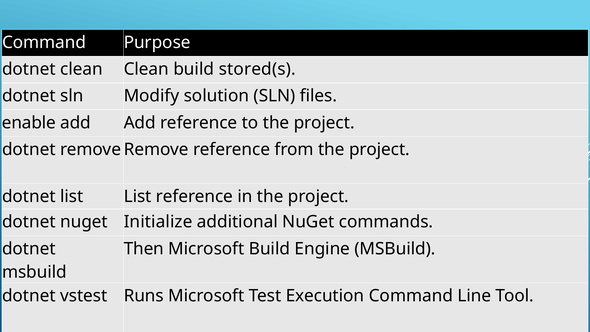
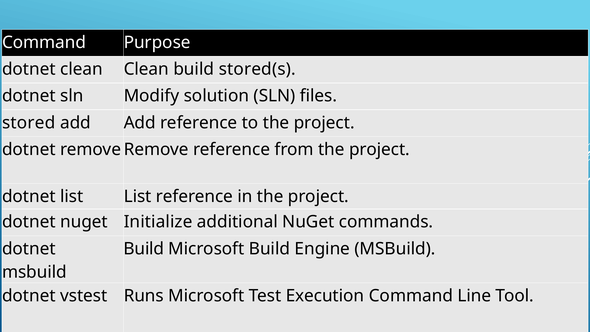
enable: enable -> stored
Then at (144, 249): Then -> Build
